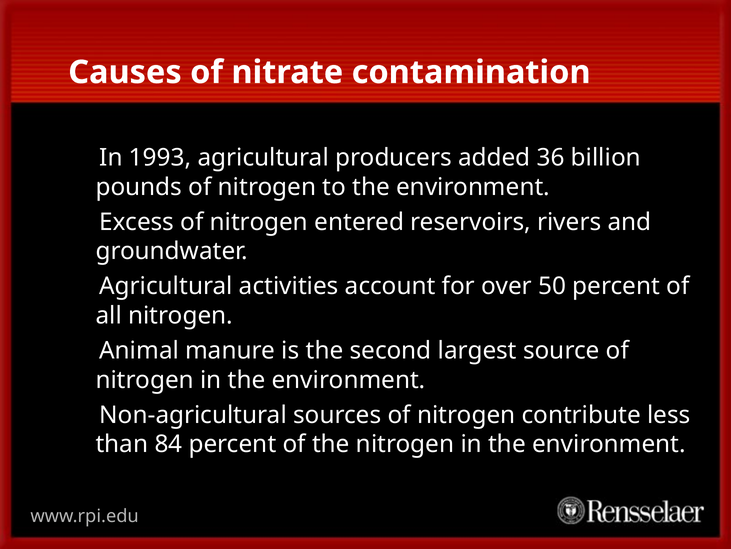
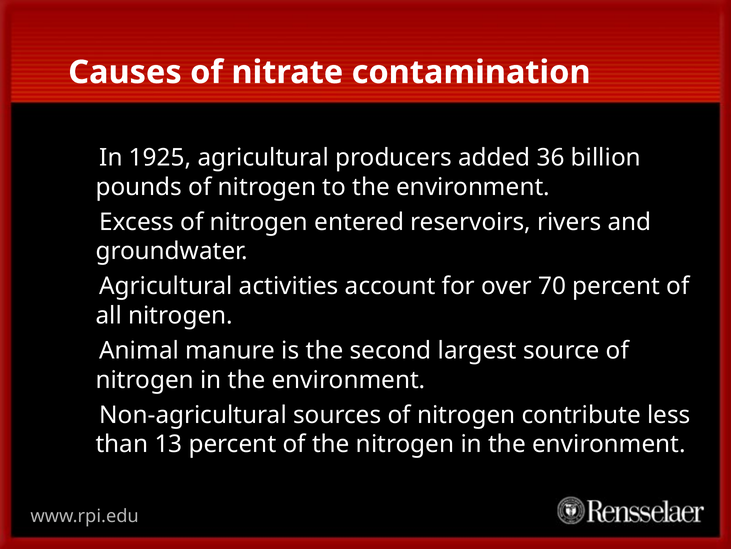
1993: 1993 -> 1925
50: 50 -> 70
84: 84 -> 13
